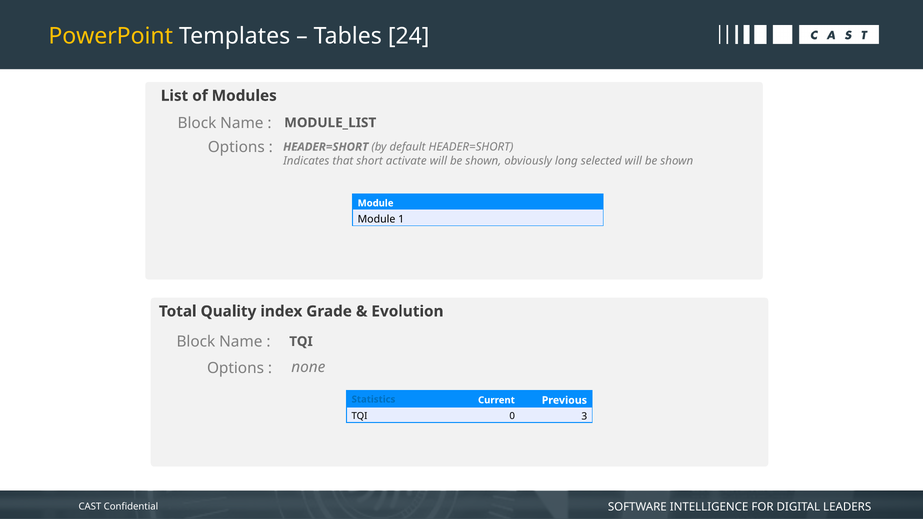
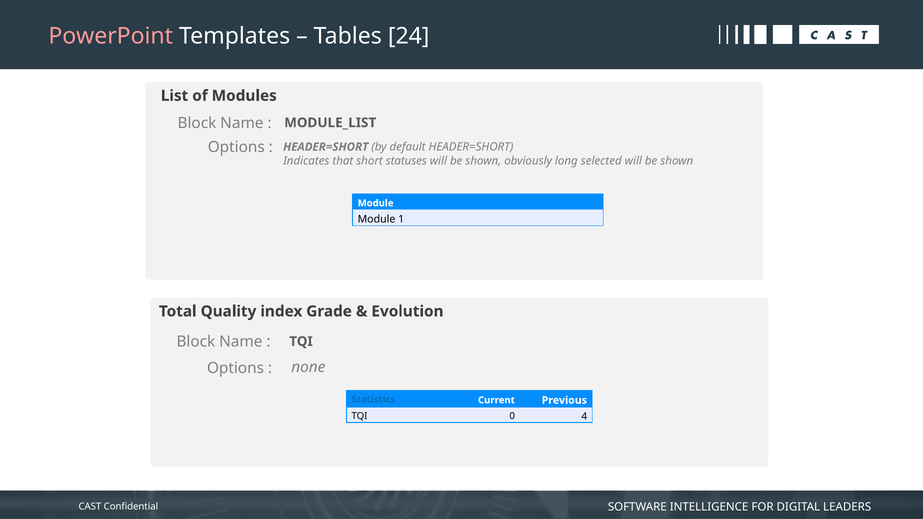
PowerPoint colour: yellow -> pink
activate: activate -> statuses
3: 3 -> 4
